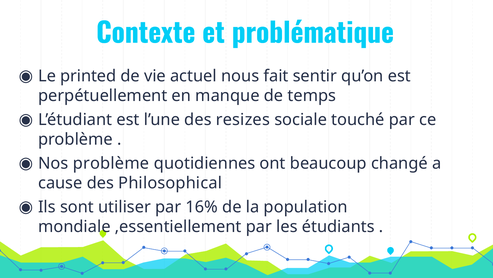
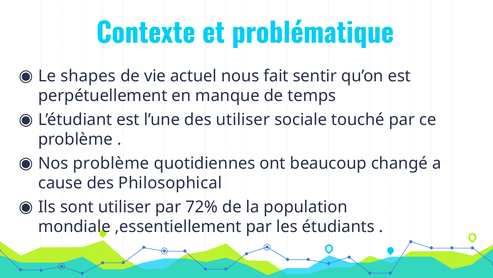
printed: printed -> shapes
des resizes: resizes -> utiliser
16%: 16% -> 72%
